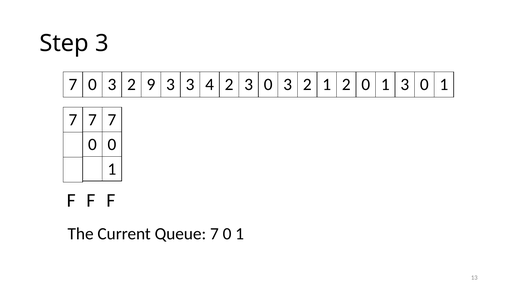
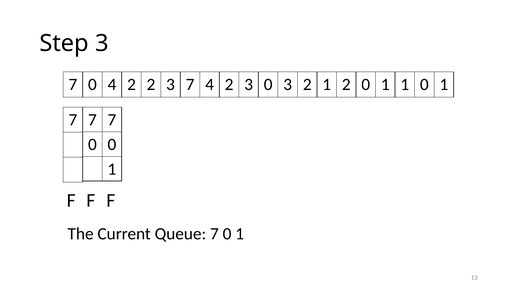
7 0 3: 3 -> 4
2 9: 9 -> 2
3 at (190, 84): 3 -> 7
1 3: 3 -> 1
